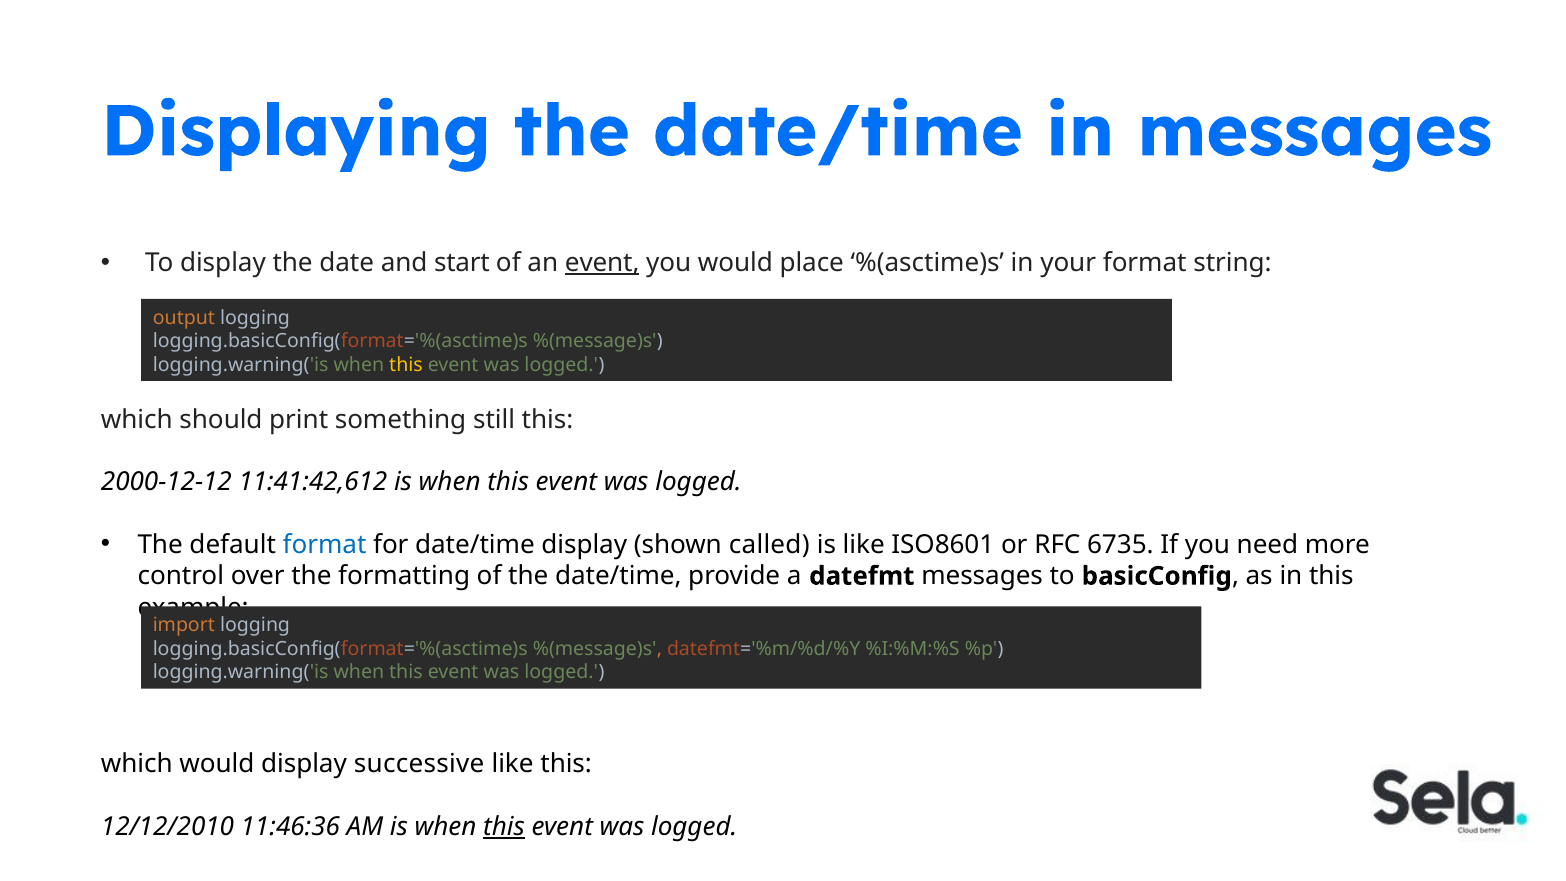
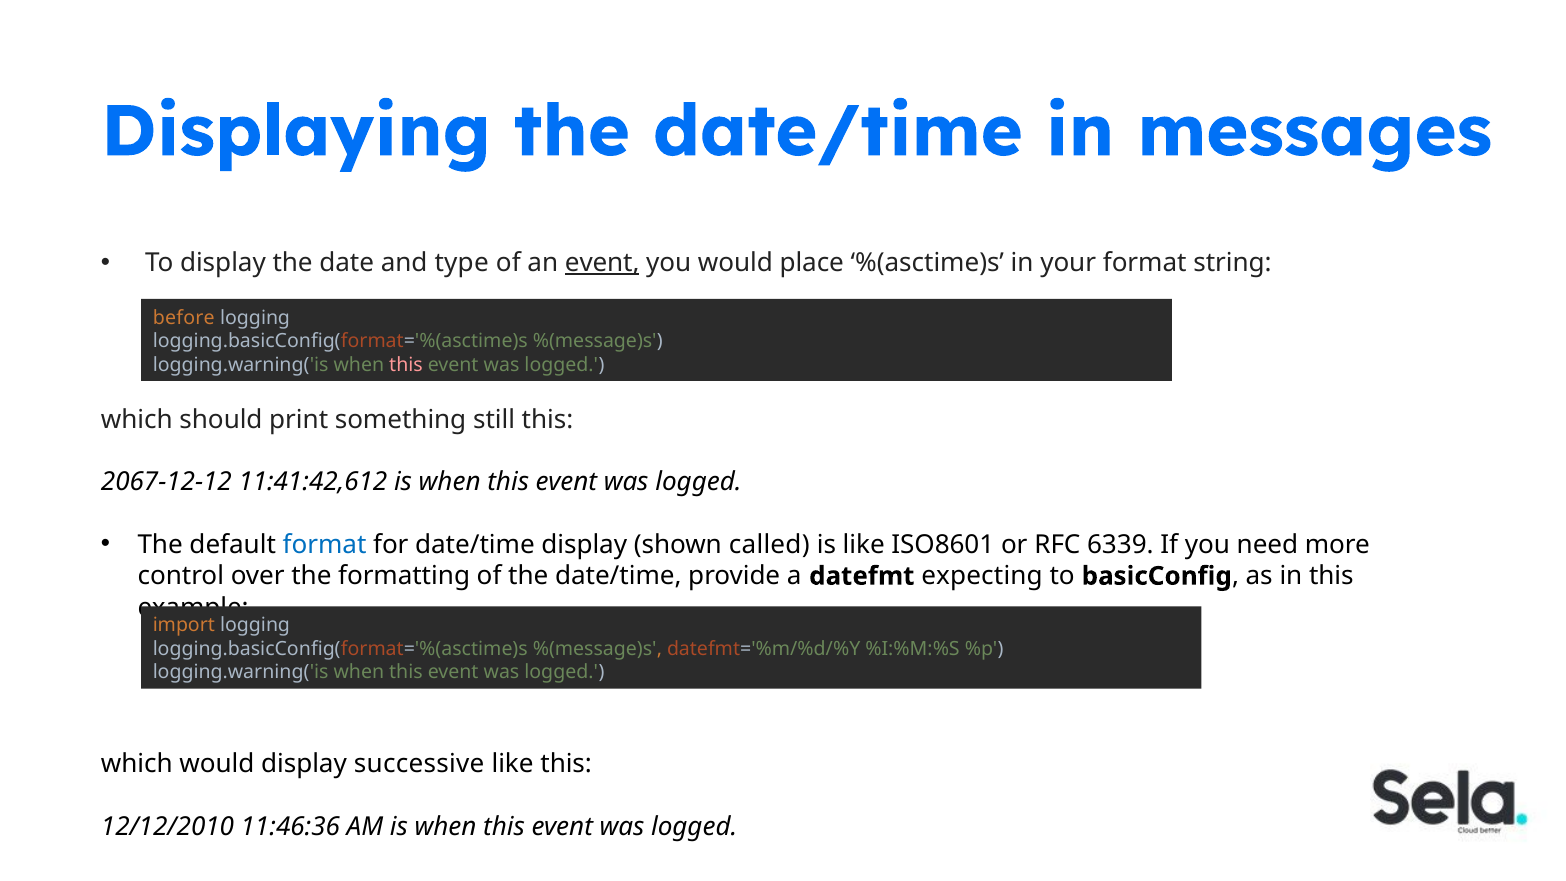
start: start -> type
output: output -> before
this at (406, 365) colour: yellow -> pink
2000-12-12: 2000-12-12 -> 2067-12-12
6735: 6735 -> 6339
datefmt messages: messages -> expecting
this at (504, 826) underline: present -> none
